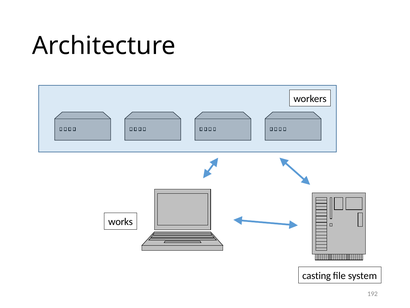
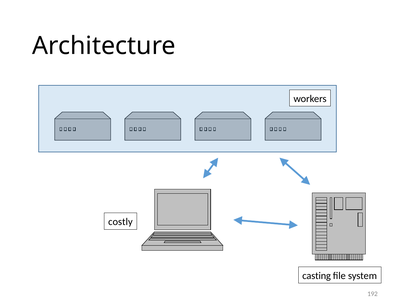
works: works -> costly
